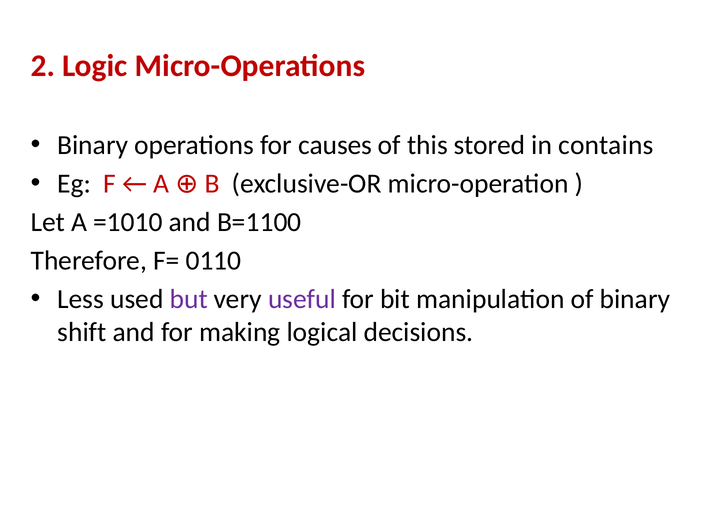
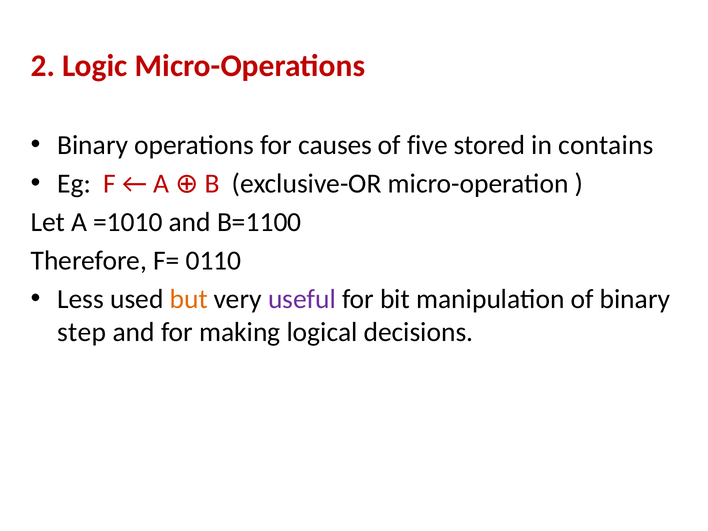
this: this -> five
but colour: purple -> orange
shift: shift -> step
